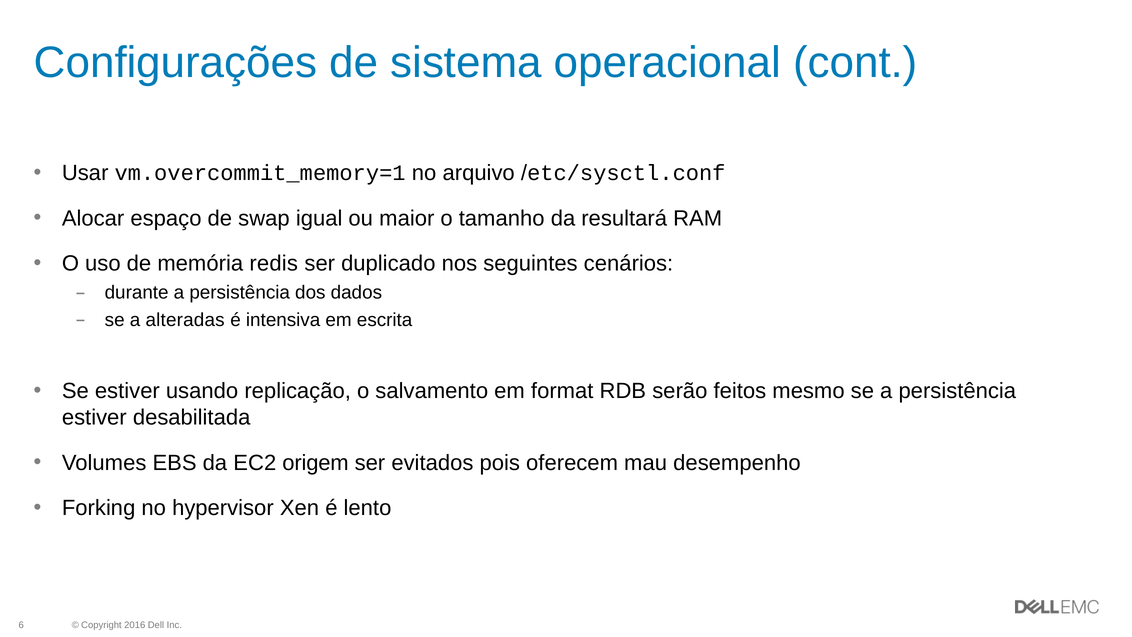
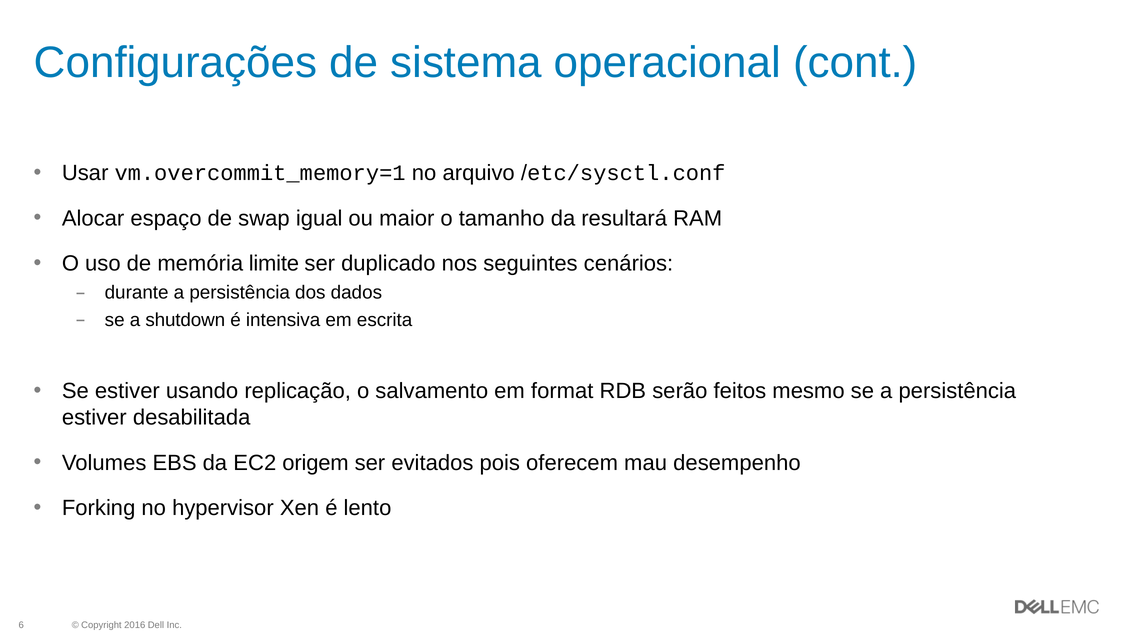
redis: redis -> limite
alteradas: alteradas -> shutdown
